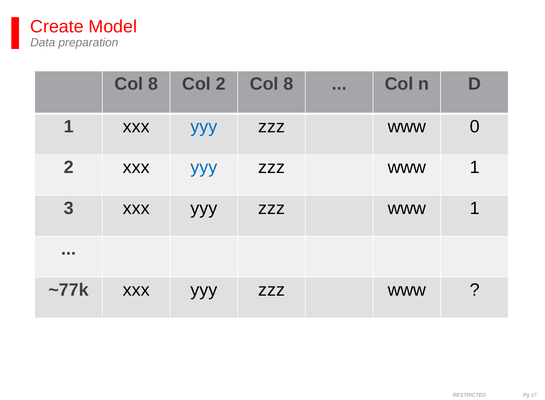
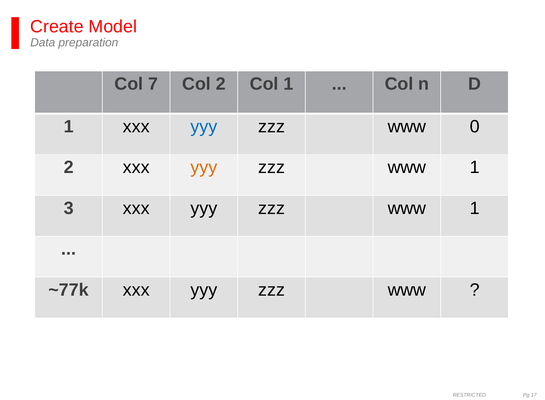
8 at (153, 84): 8 -> 7
2 Col 8: 8 -> 1
yyy at (204, 168) colour: blue -> orange
